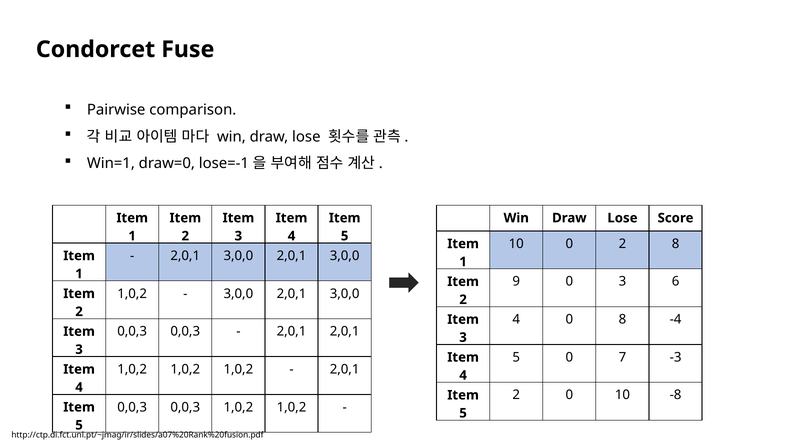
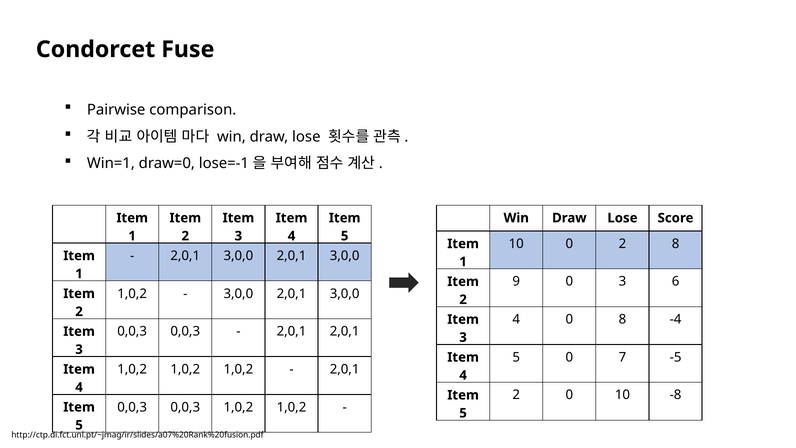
-3: -3 -> -5
